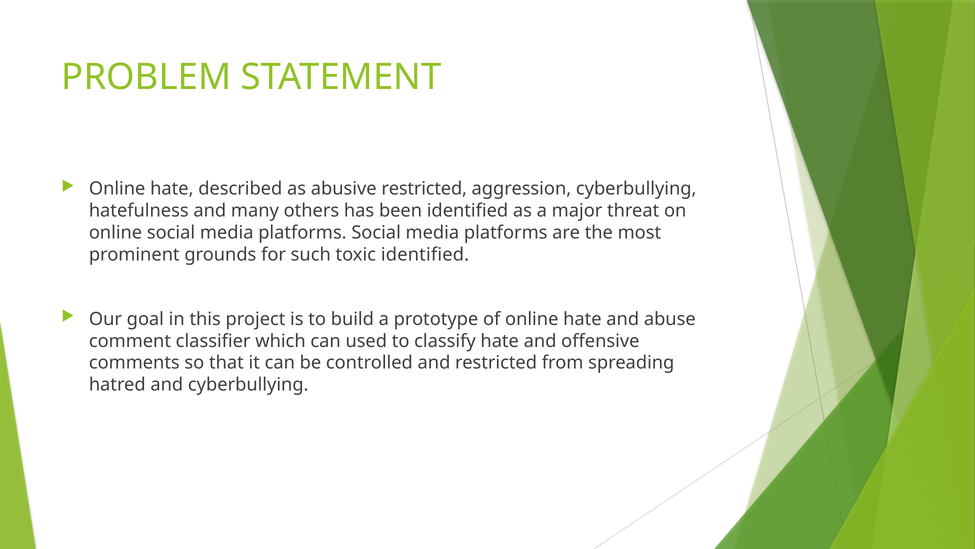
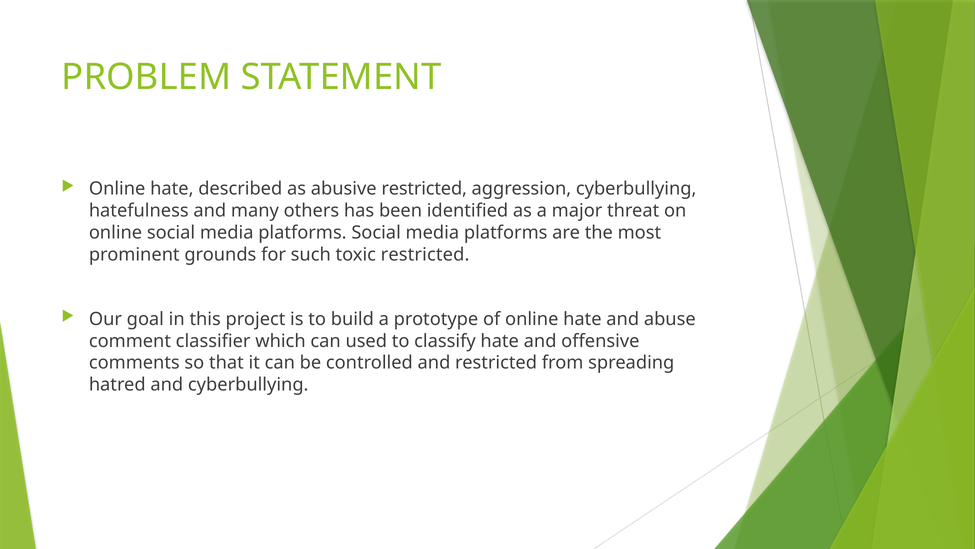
toxic identified: identified -> restricted
